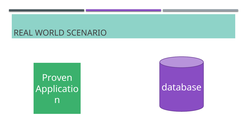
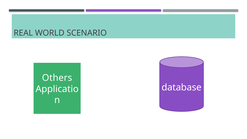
Proven: Proven -> Others
